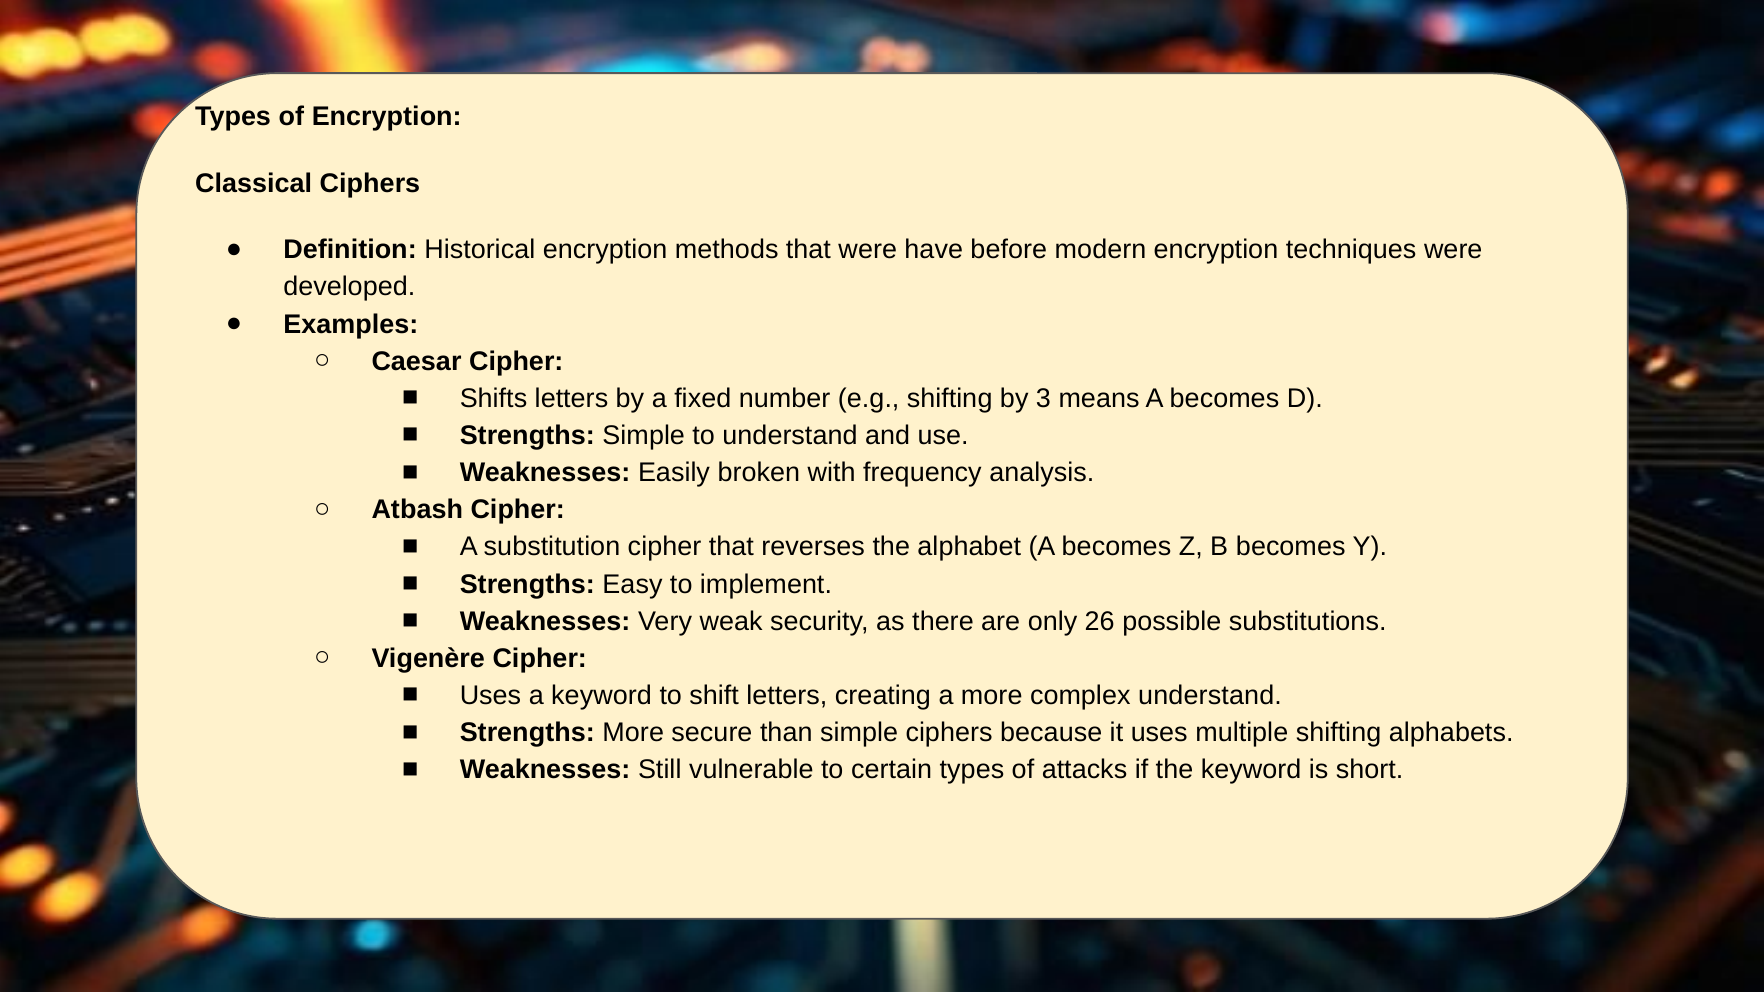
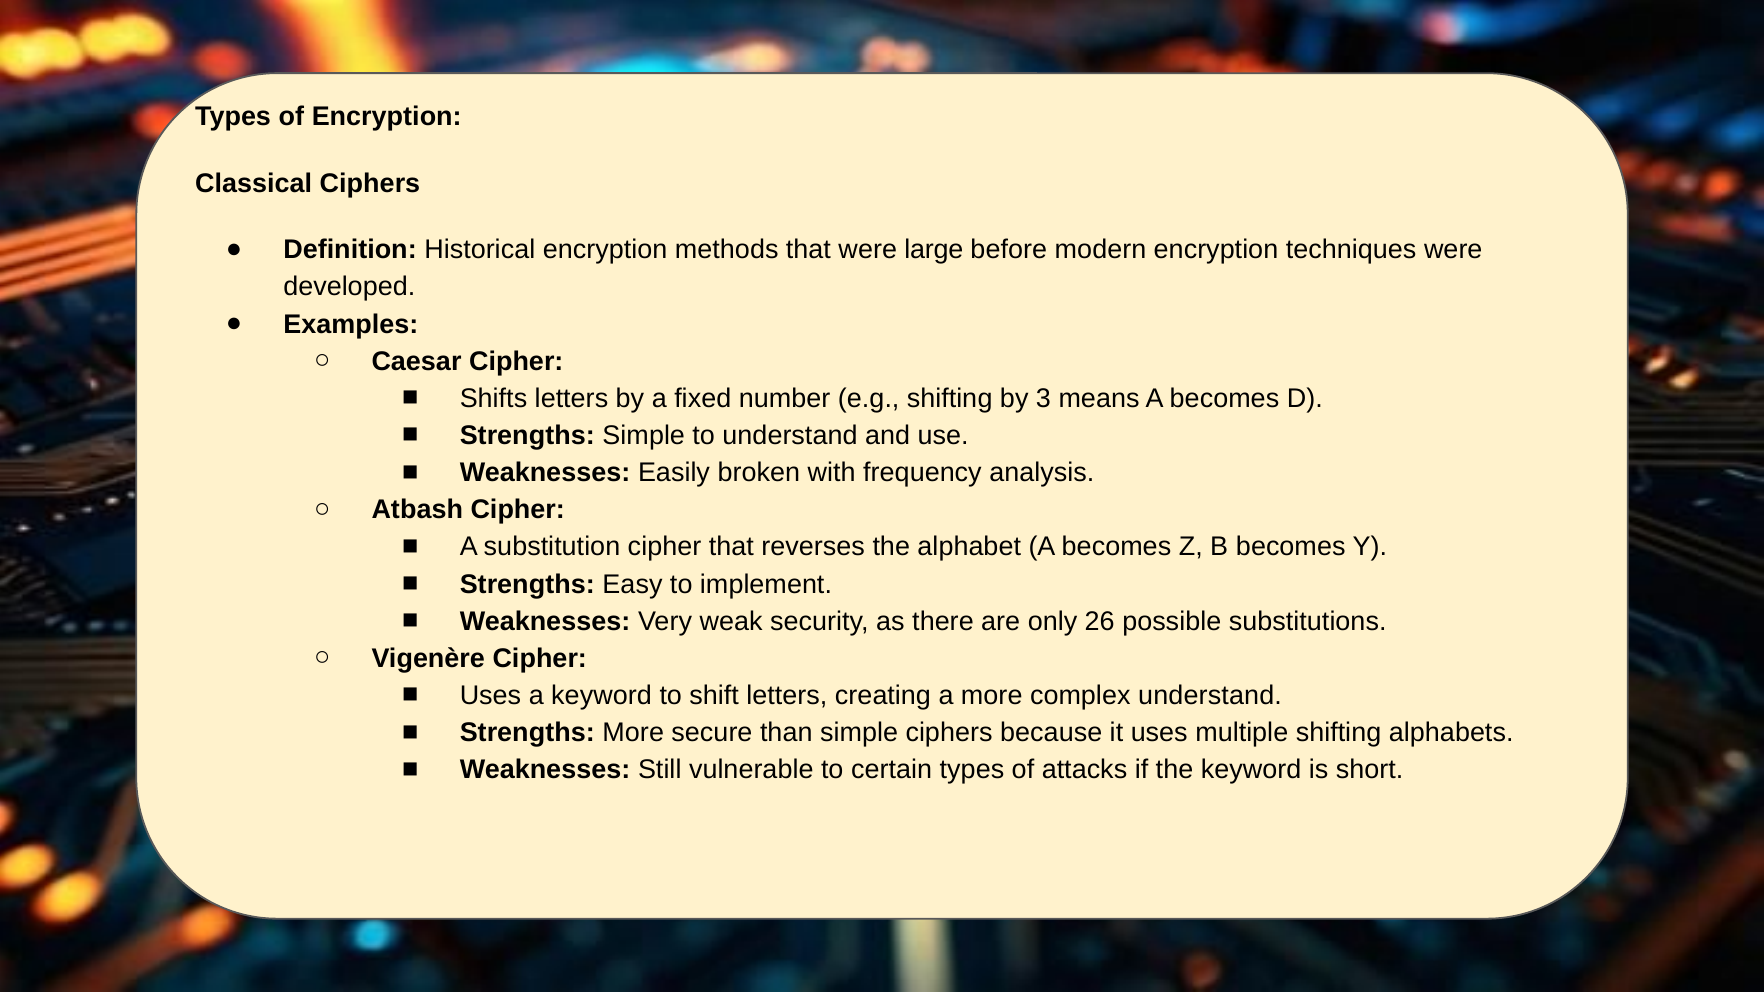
have: have -> large
